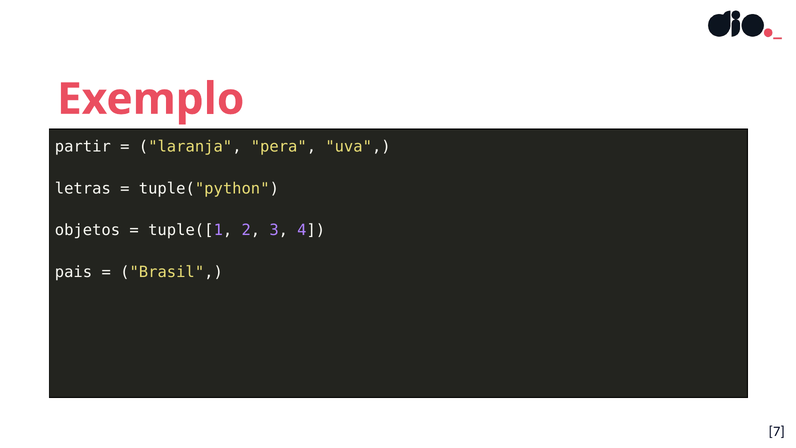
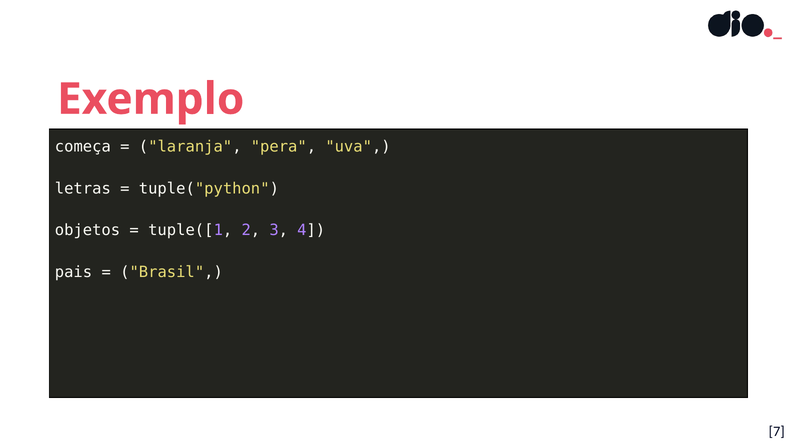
partir: partir -> começa
